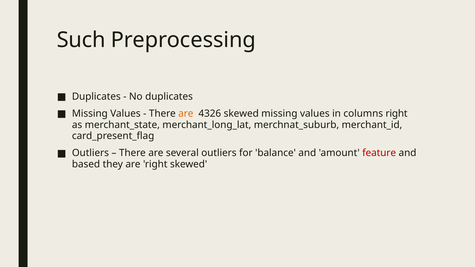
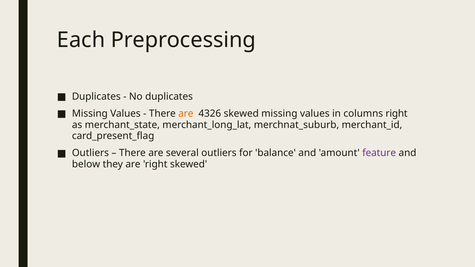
Such: Such -> Each
feature colour: red -> purple
based: based -> below
